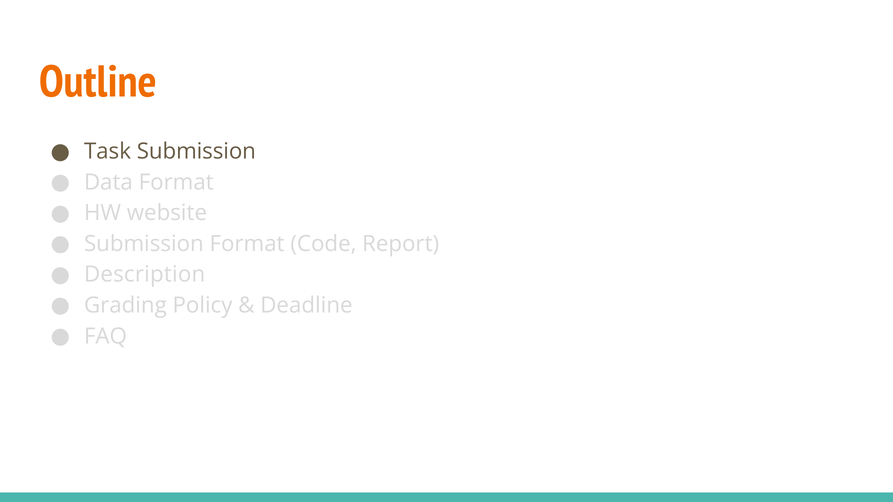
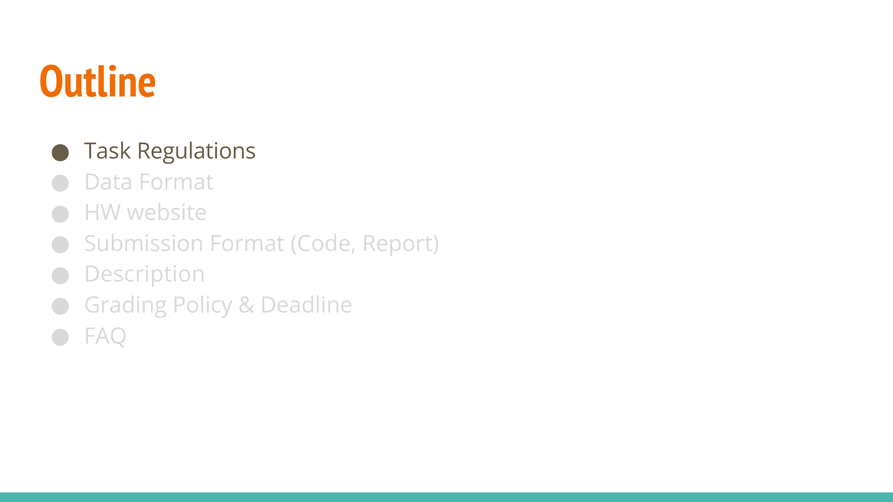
Task Submission: Submission -> Regulations
